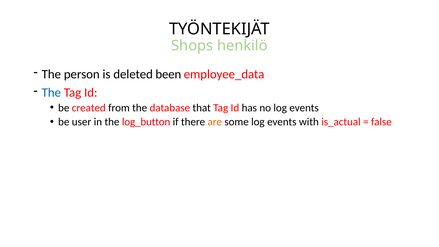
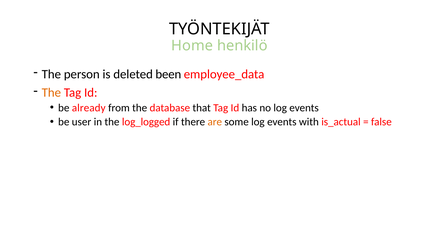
Shops: Shops -> Home
The at (51, 93) colour: blue -> orange
created: created -> already
log_button: log_button -> log_logged
